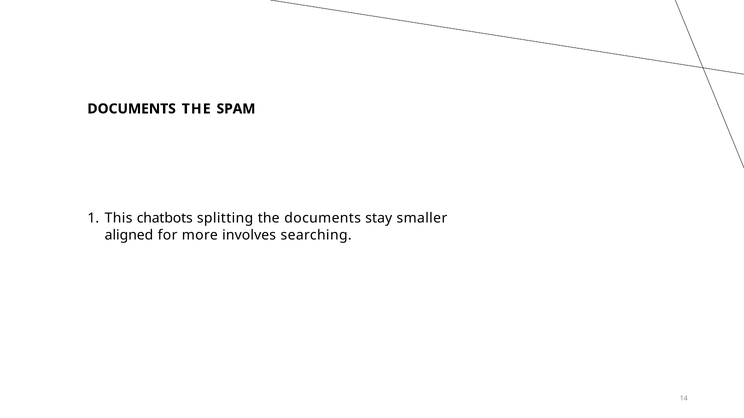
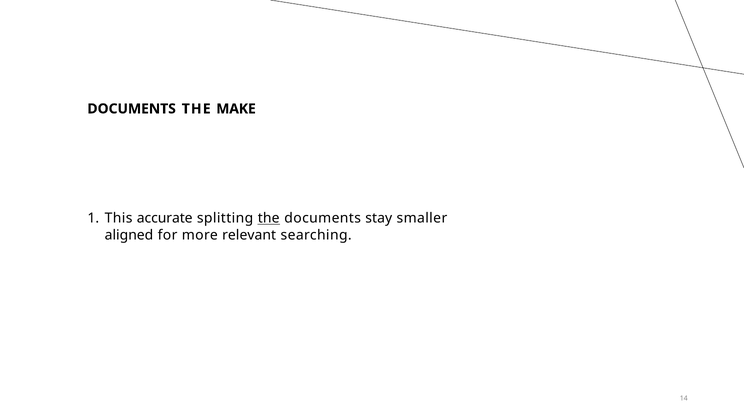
SPAM: SPAM -> MAKE
chatbots: chatbots -> accurate
the at (269, 218) underline: none -> present
involves: involves -> relevant
